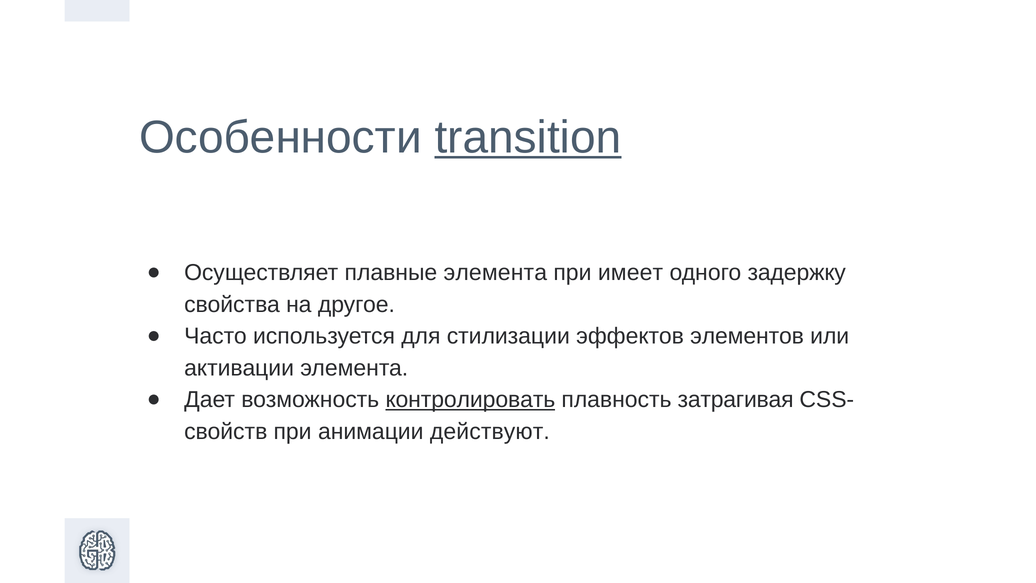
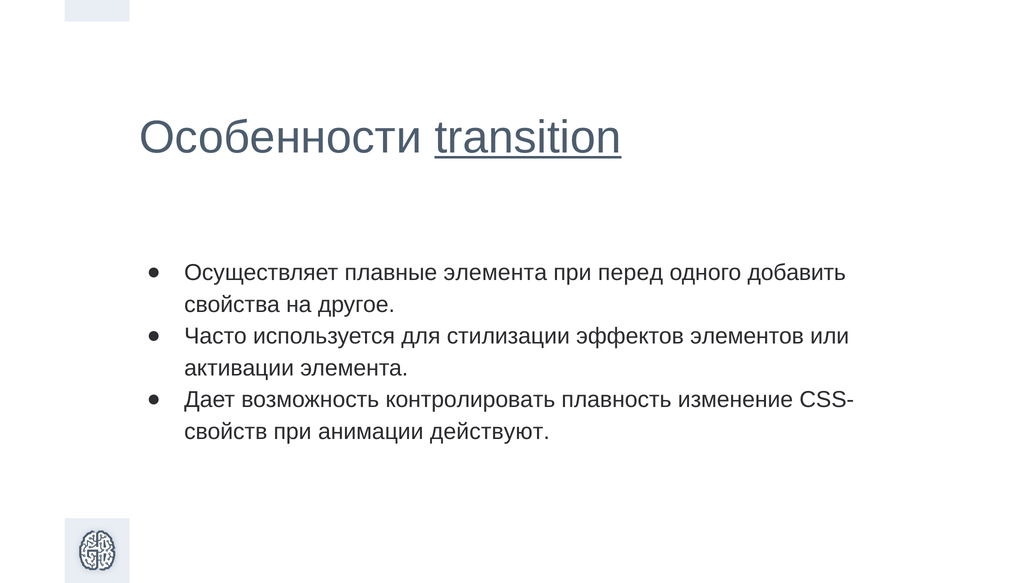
имеет: имеет -> перед
задержку: задержку -> добавить
контролировать underline: present -> none
затрагивая: затрагивая -> изменение
